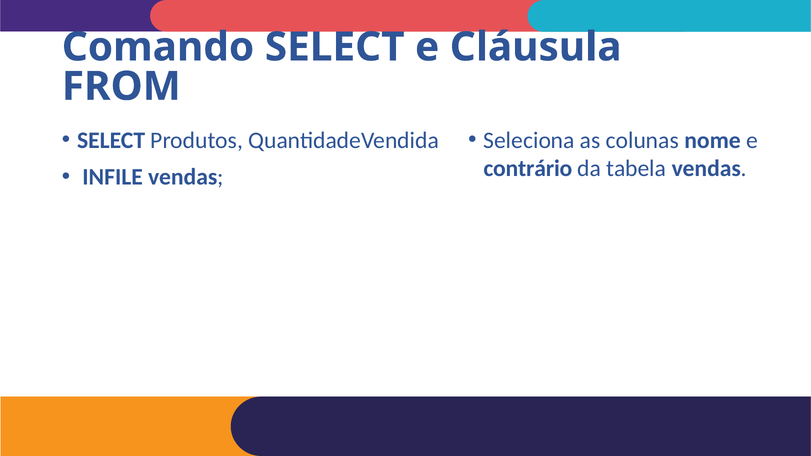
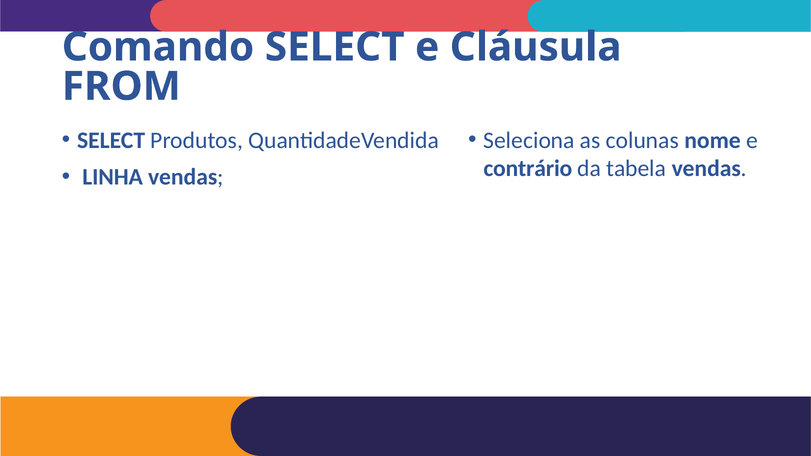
INFILE: INFILE -> LINHA
